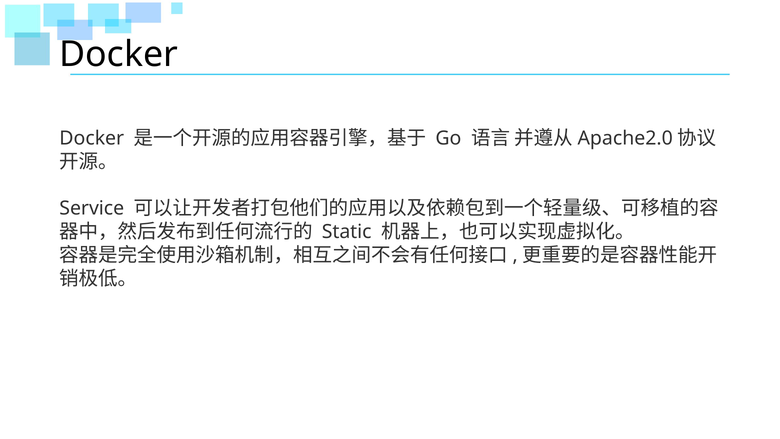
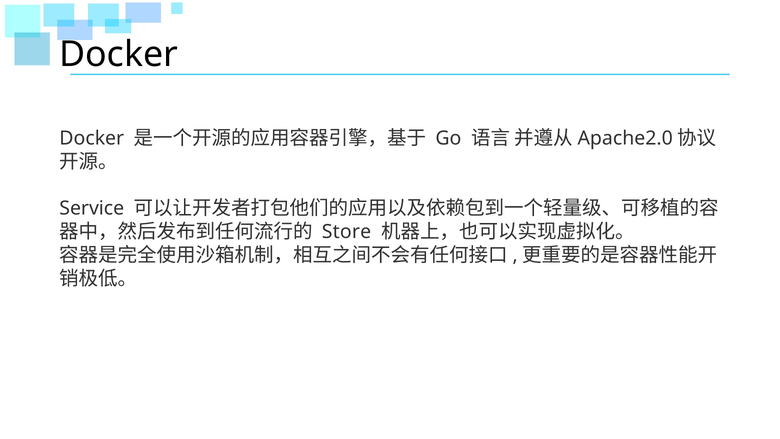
Static: Static -> Store
